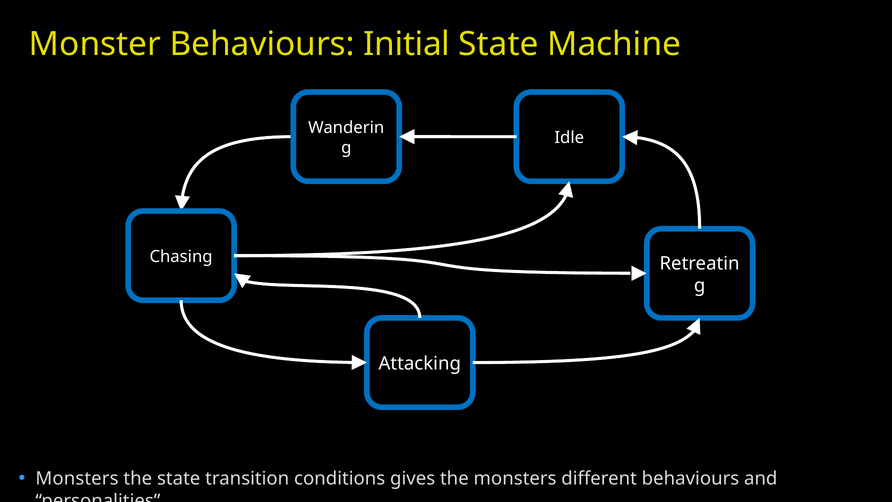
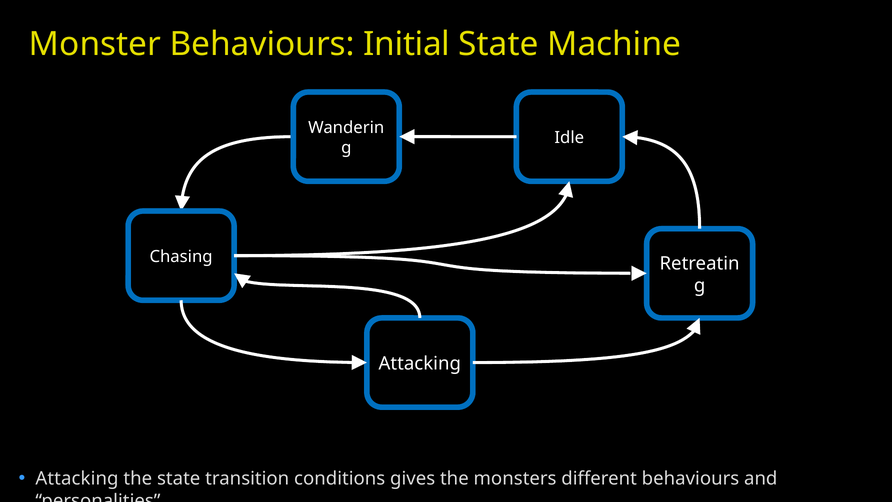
Monsters at (77, 479): Monsters -> Attacking
